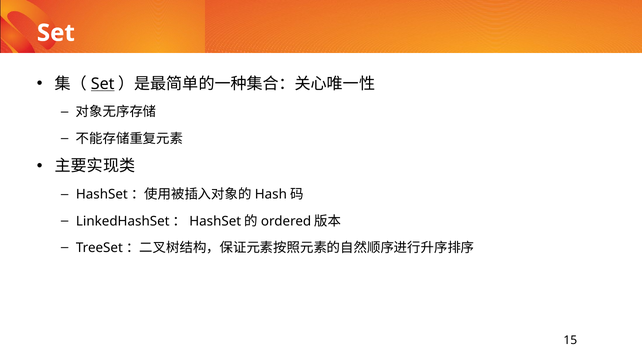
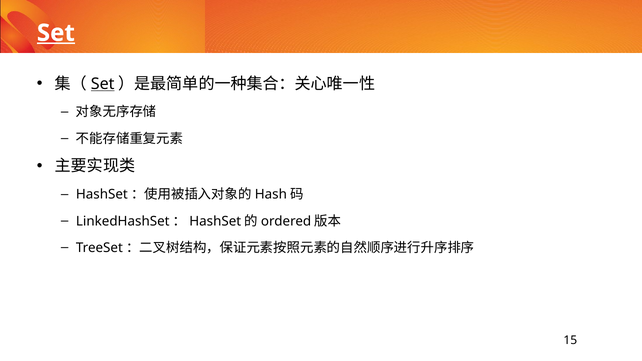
Set at (56, 33) underline: none -> present
